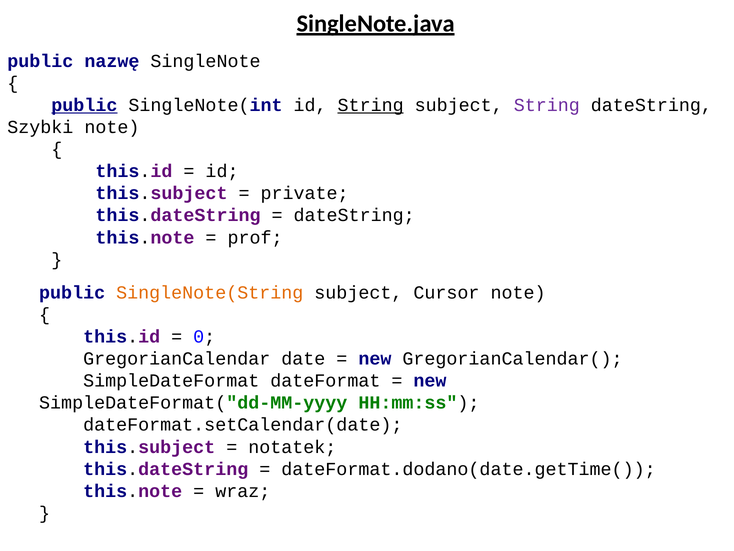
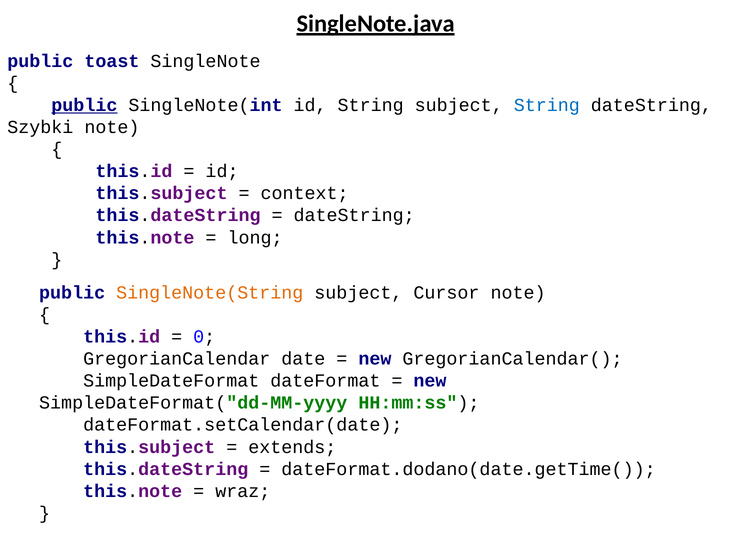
nazwę: nazwę -> toast
String at (371, 105) underline: present -> none
String at (547, 105) colour: purple -> blue
private: private -> context
prof: prof -> long
notatek: notatek -> extends
